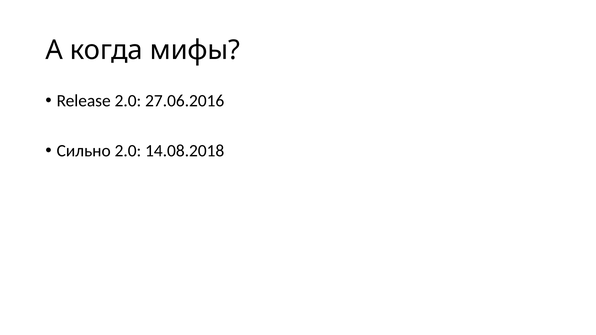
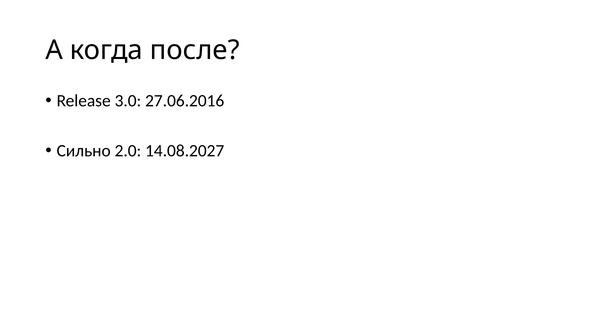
мифы: мифы -> после
Release 2.0: 2.0 -> 3.0
14.08.2018: 14.08.2018 -> 14.08.2027
